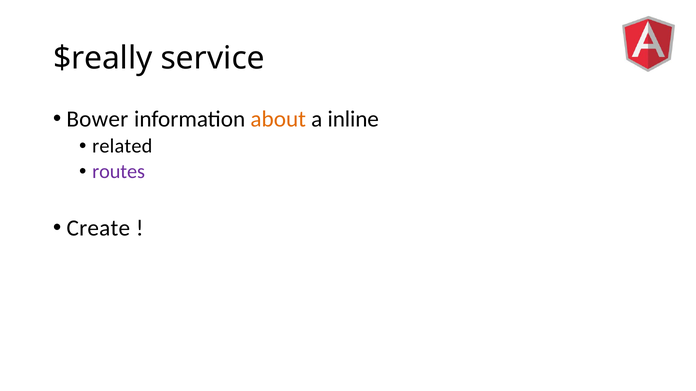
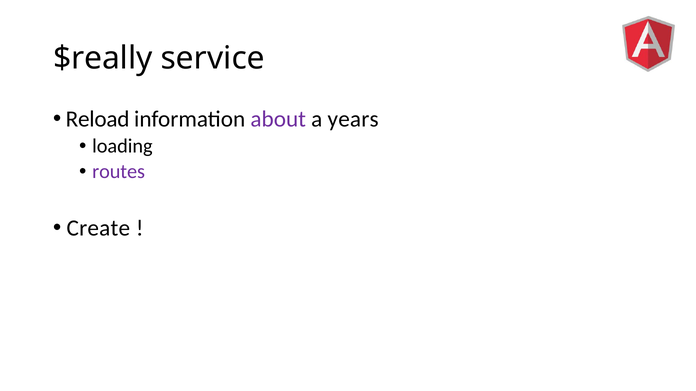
Bower: Bower -> Reload
about colour: orange -> purple
inline: inline -> years
related: related -> loading
